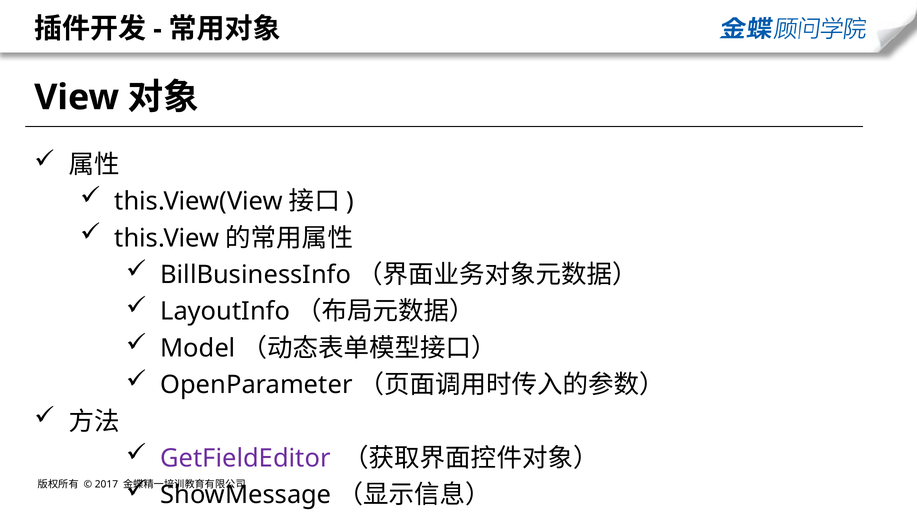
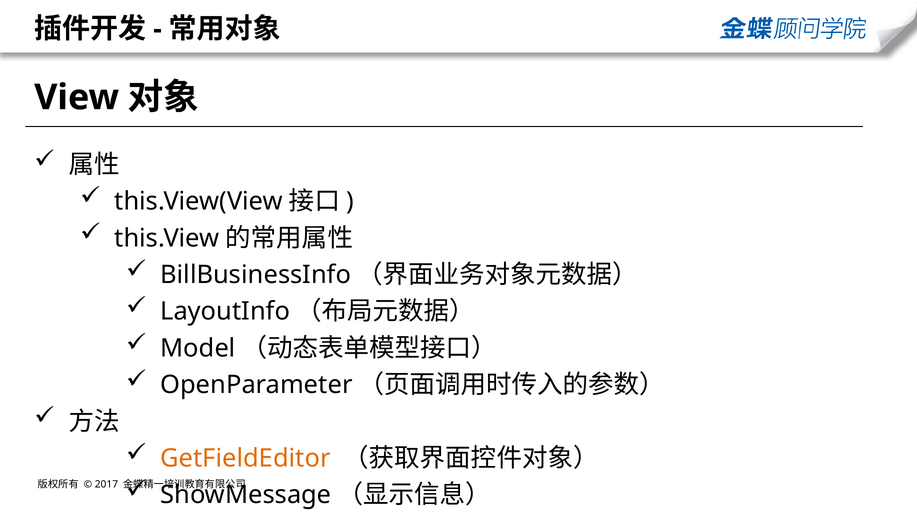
GetFieldEditor colour: purple -> orange
